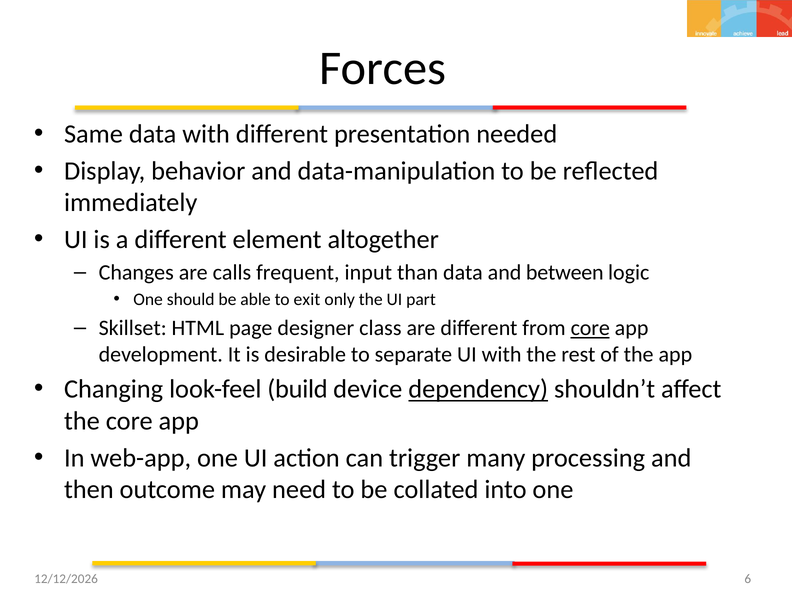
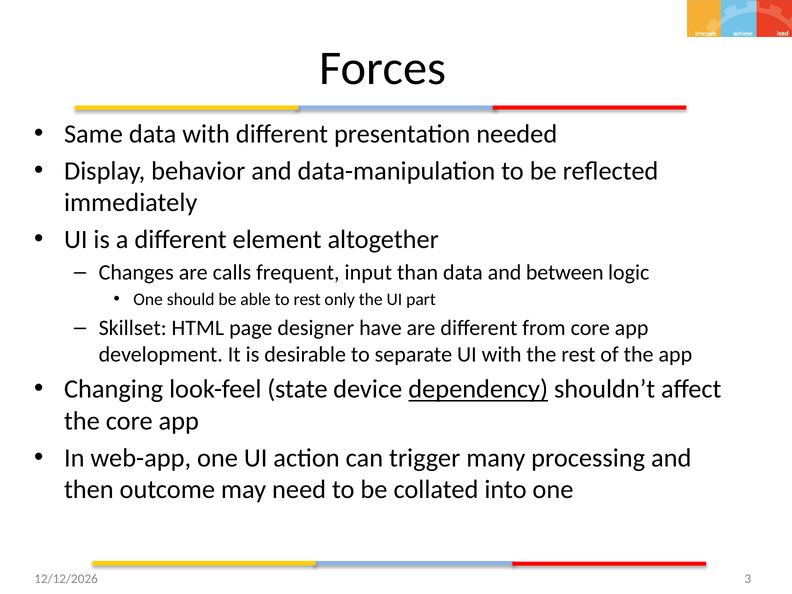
to exit: exit -> rest
class: class -> have
core at (590, 328) underline: present -> none
build: build -> state
6: 6 -> 3
